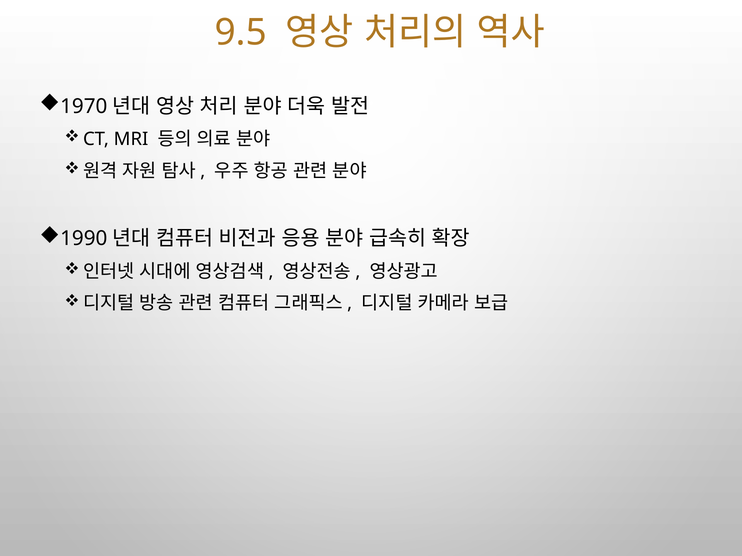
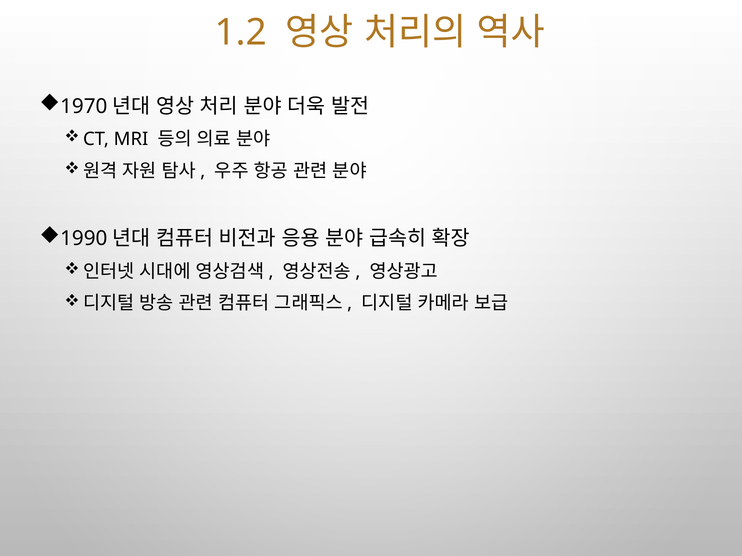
9.5: 9.5 -> 1.2
